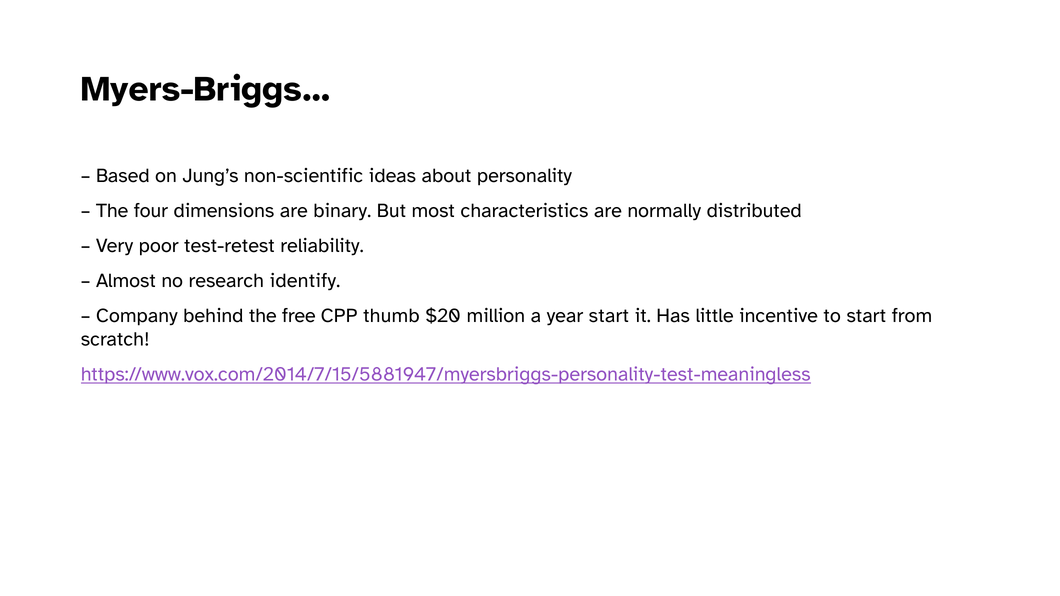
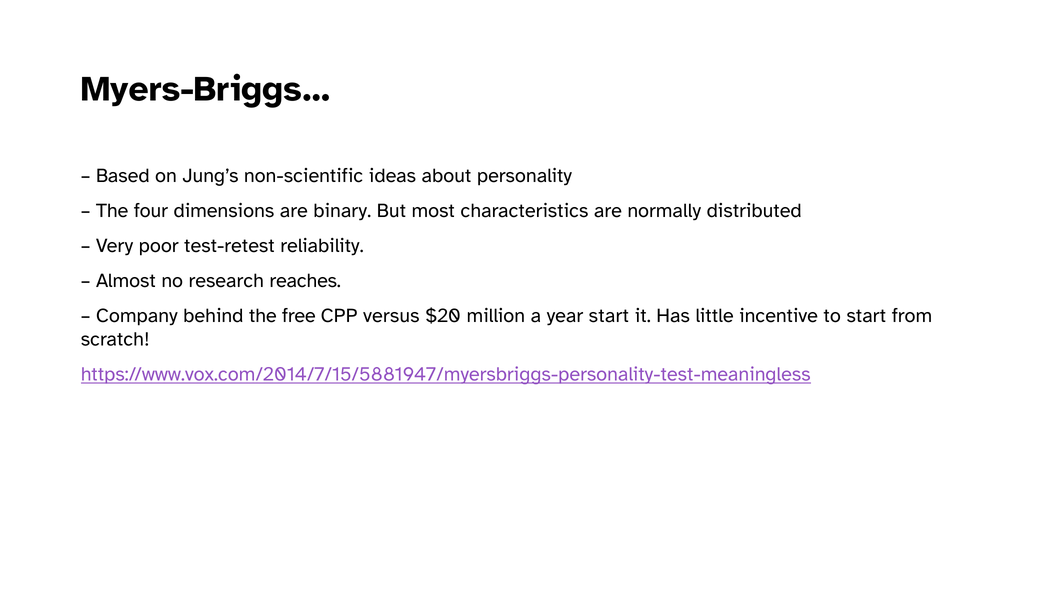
identify: identify -> reaches
thumb: thumb -> versus
